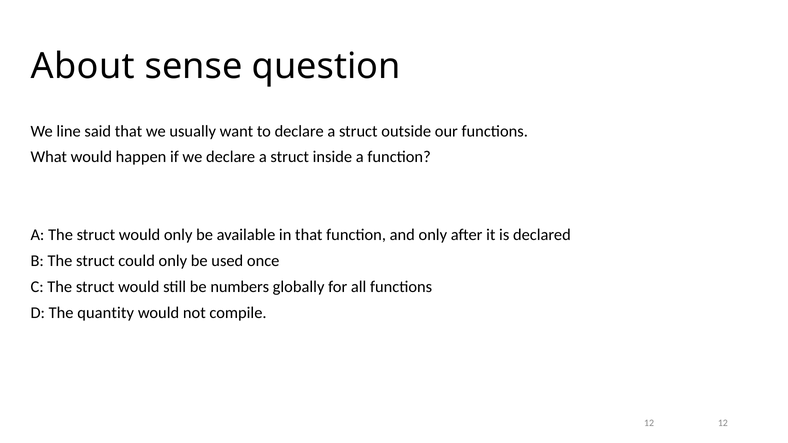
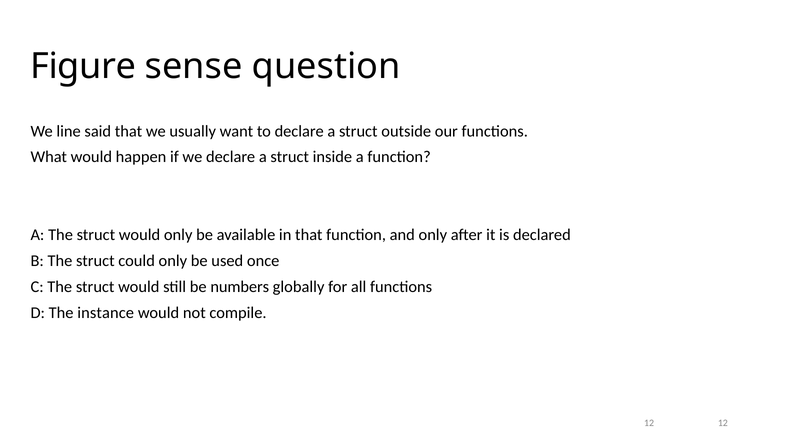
About: About -> Figure
quantity: quantity -> instance
